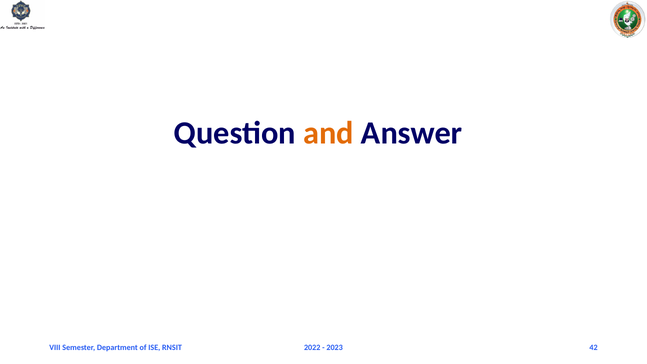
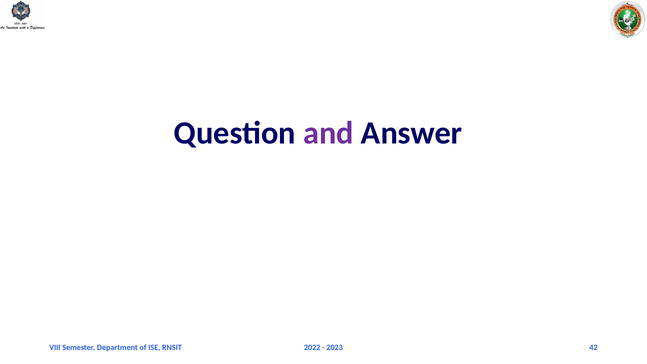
and colour: orange -> purple
